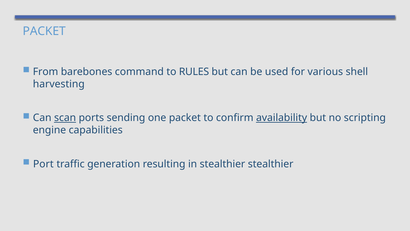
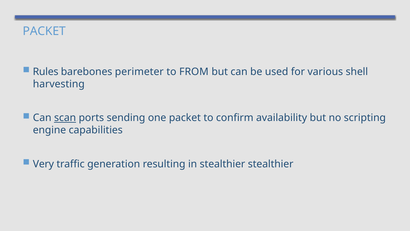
From: From -> Rules
command: command -> perimeter
RULES: RULES -> FROM
availability underline: present -> none
Port: Port -> Very
